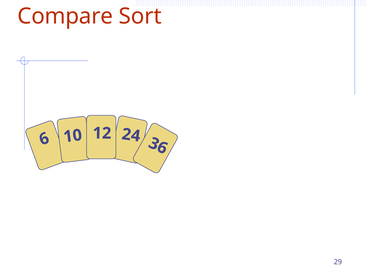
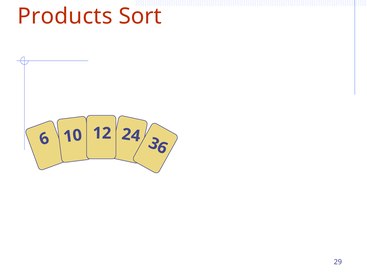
Compare: Compare -> Products
